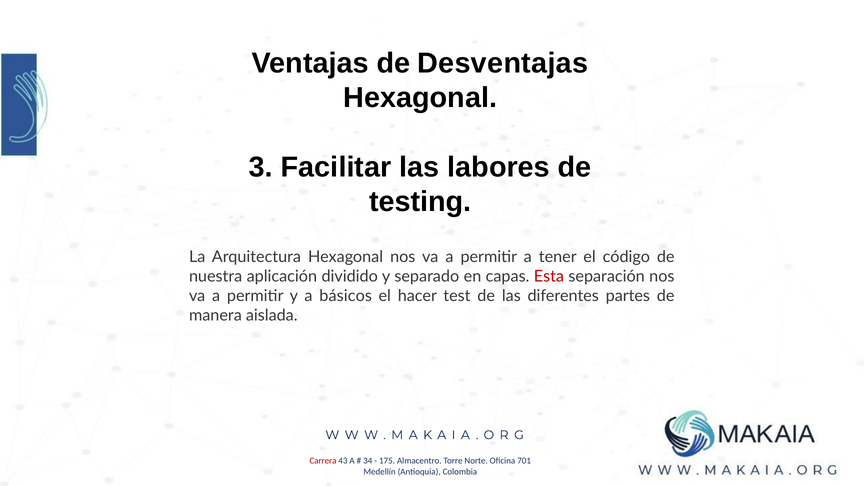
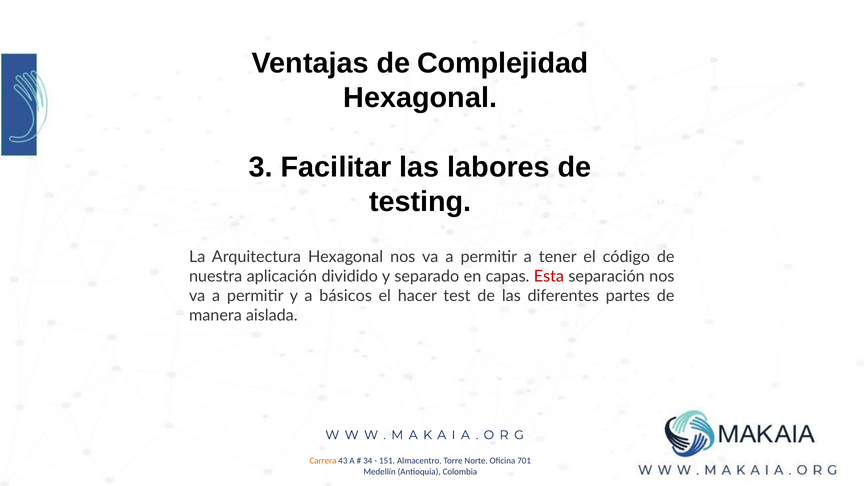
Desventajas: Desventajas -> Complejidad
Carrera colour: red -> orange
175: 175 -> 151
